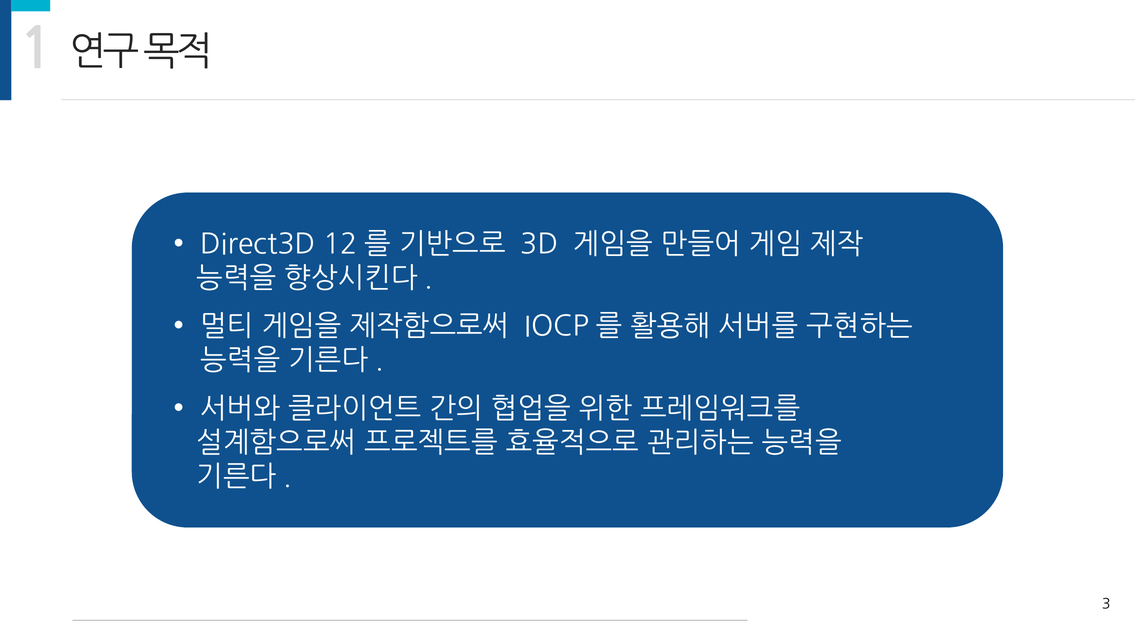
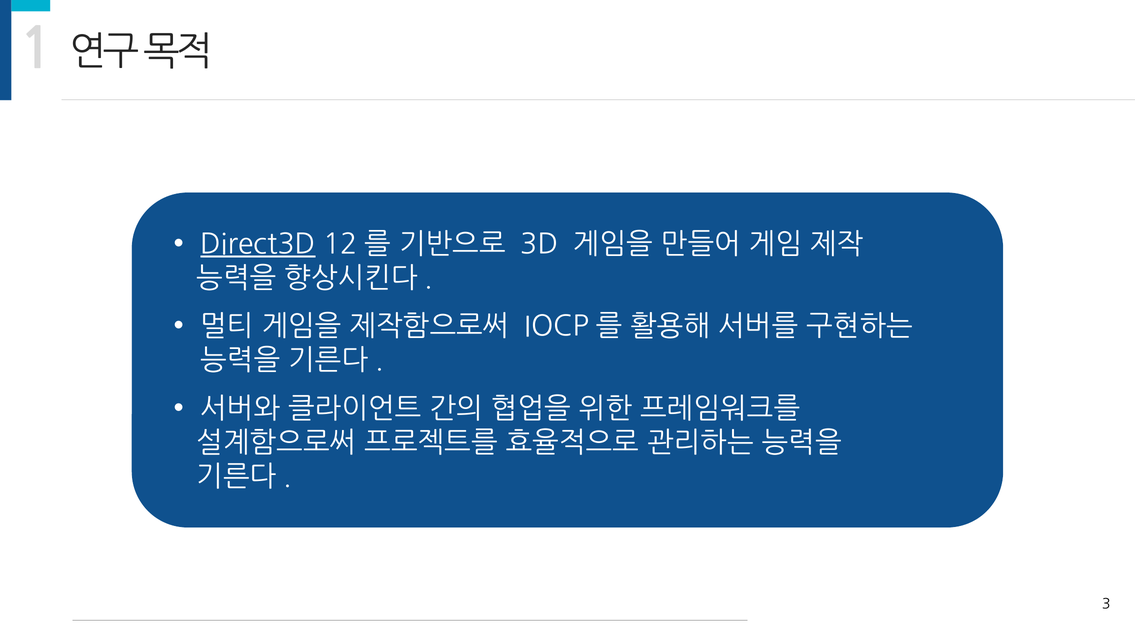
Direct3D underline: none -> present
